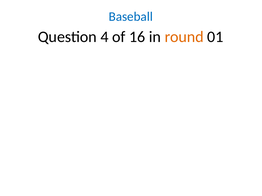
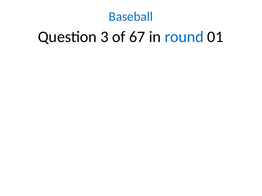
4: 4 -> 3
16: 16 -> 67
round colour: orange -> blue
